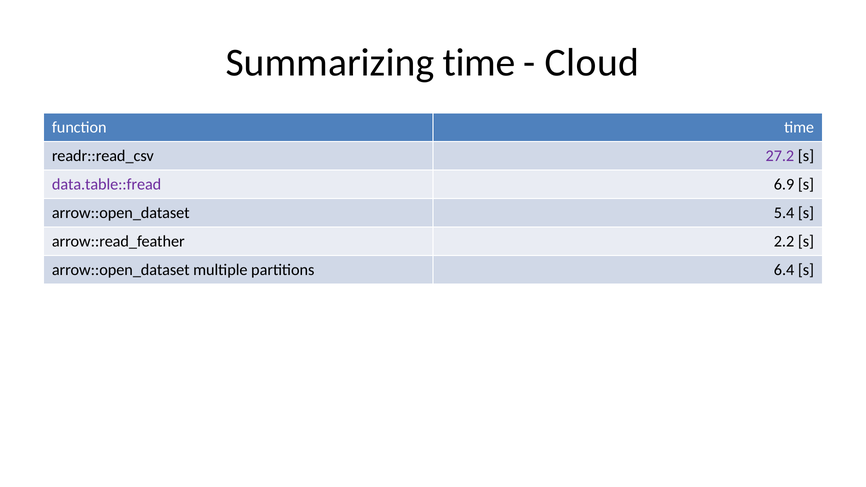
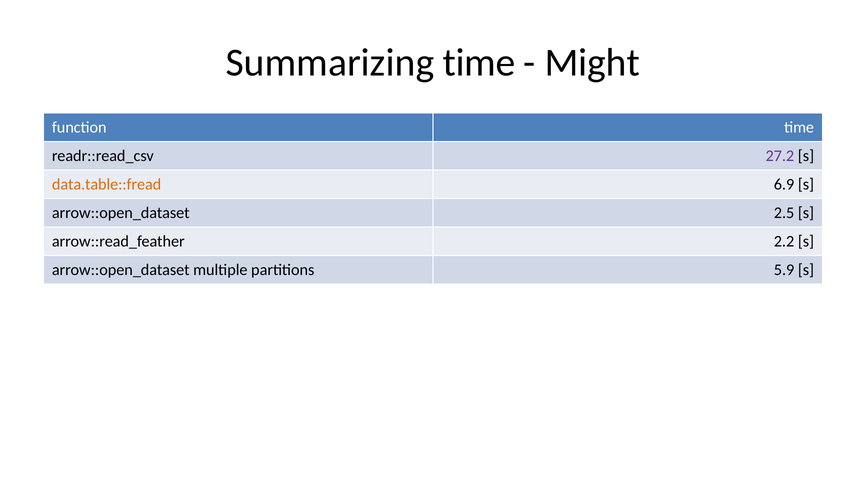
Cloud: Cloud -> Might
data.table::fread colour: purple -> orange
5.4: 5.4 -> 2.5
6.4: 6.4 -> 5.9
